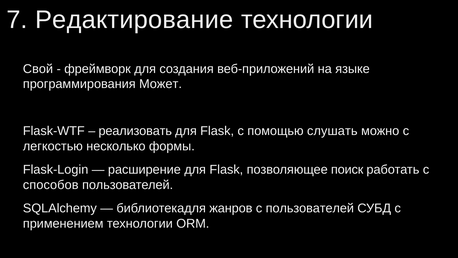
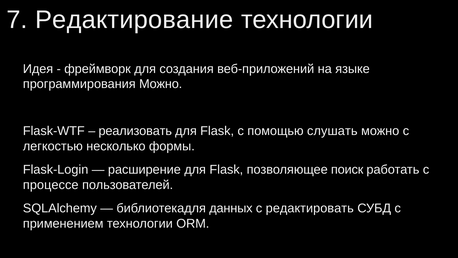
Свой: Свой -> Идея
программирования Может: Может -> Можно
способов: способов -> процессе
жанров: жанров -> данных
с пользователей: пользователей -> редактировать
